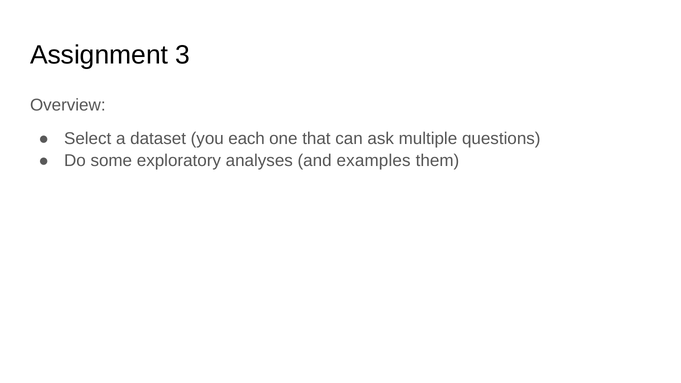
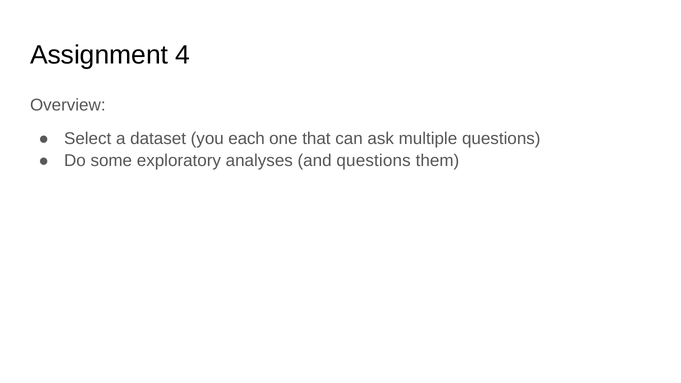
3: 3 -> 4
and examples: examples -> questions
